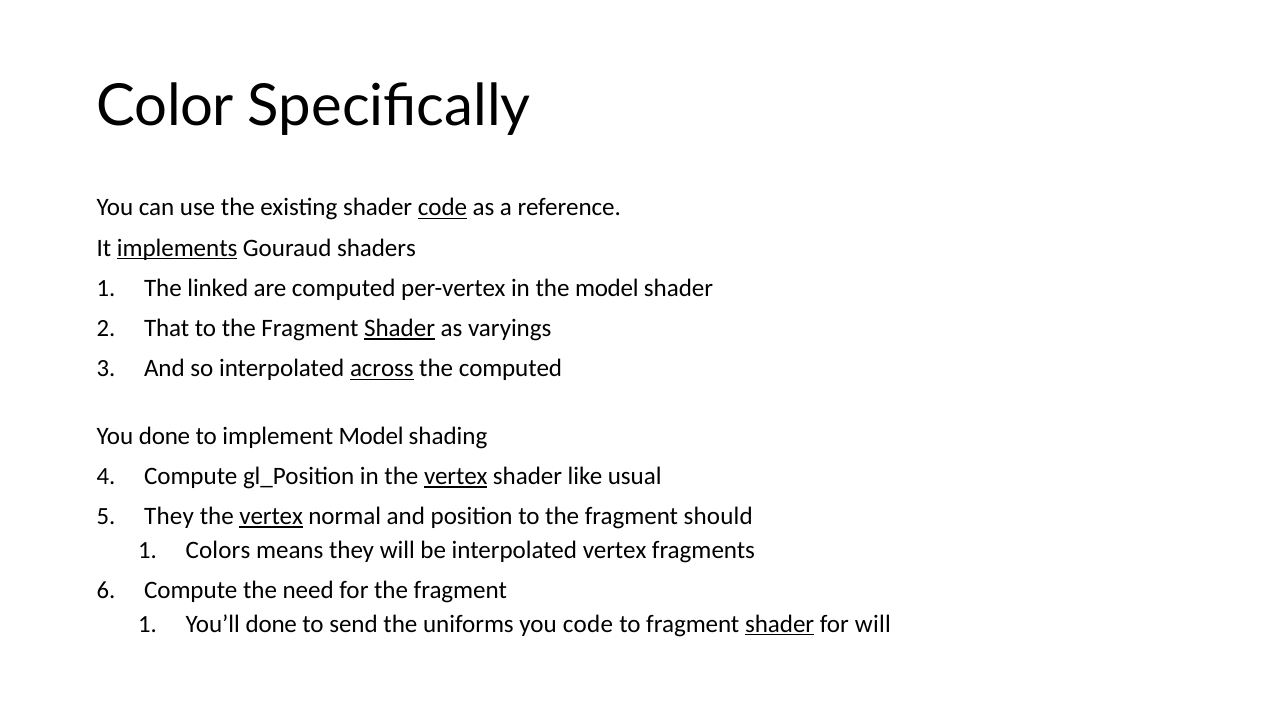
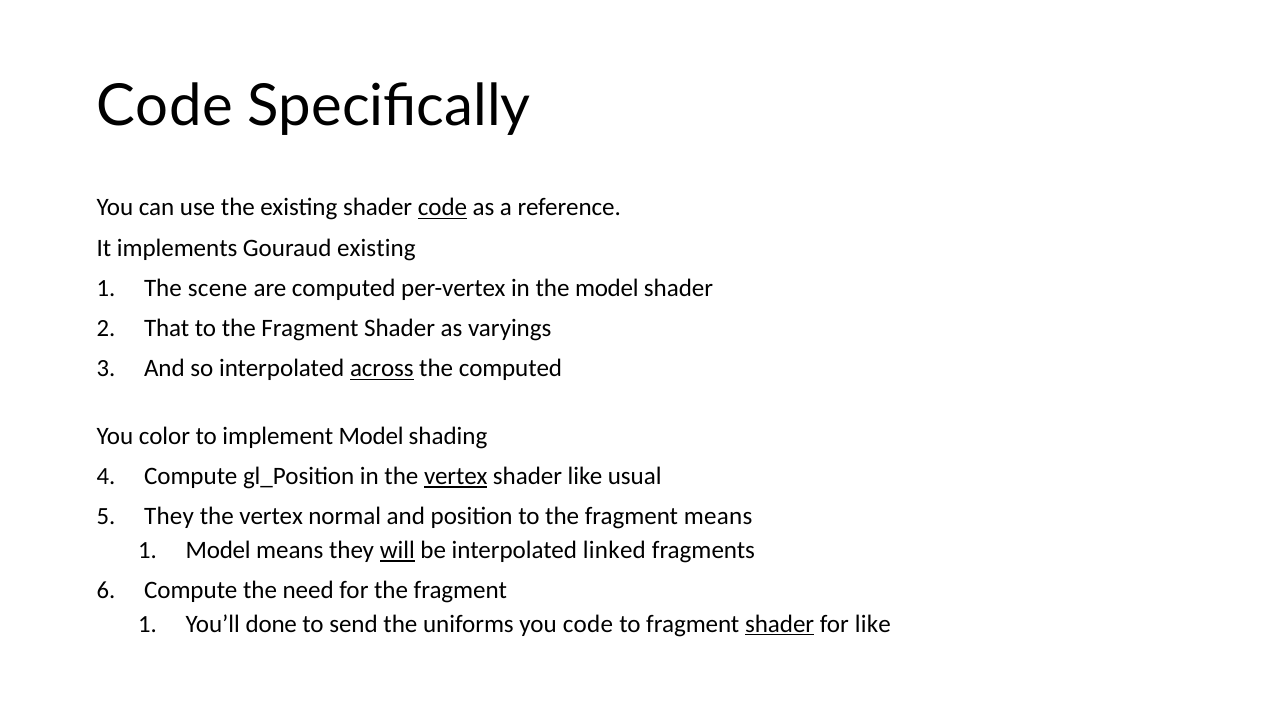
Color at (165, 106): Color -> Code
implements underline: present -> none
Gouraud shaders: shaders -> existing
linked: linked -> scene
Shader at (400, 329) underline: present -> none
You done: done -> color
vertex at (271, 517) underline: present -> none
fragment should: should -> means
Colors at (218, 551): Colors -> Model
will at (397, 551) underline: none -> present
interpolated vertex: vertex -> linked
for will: will -> like
